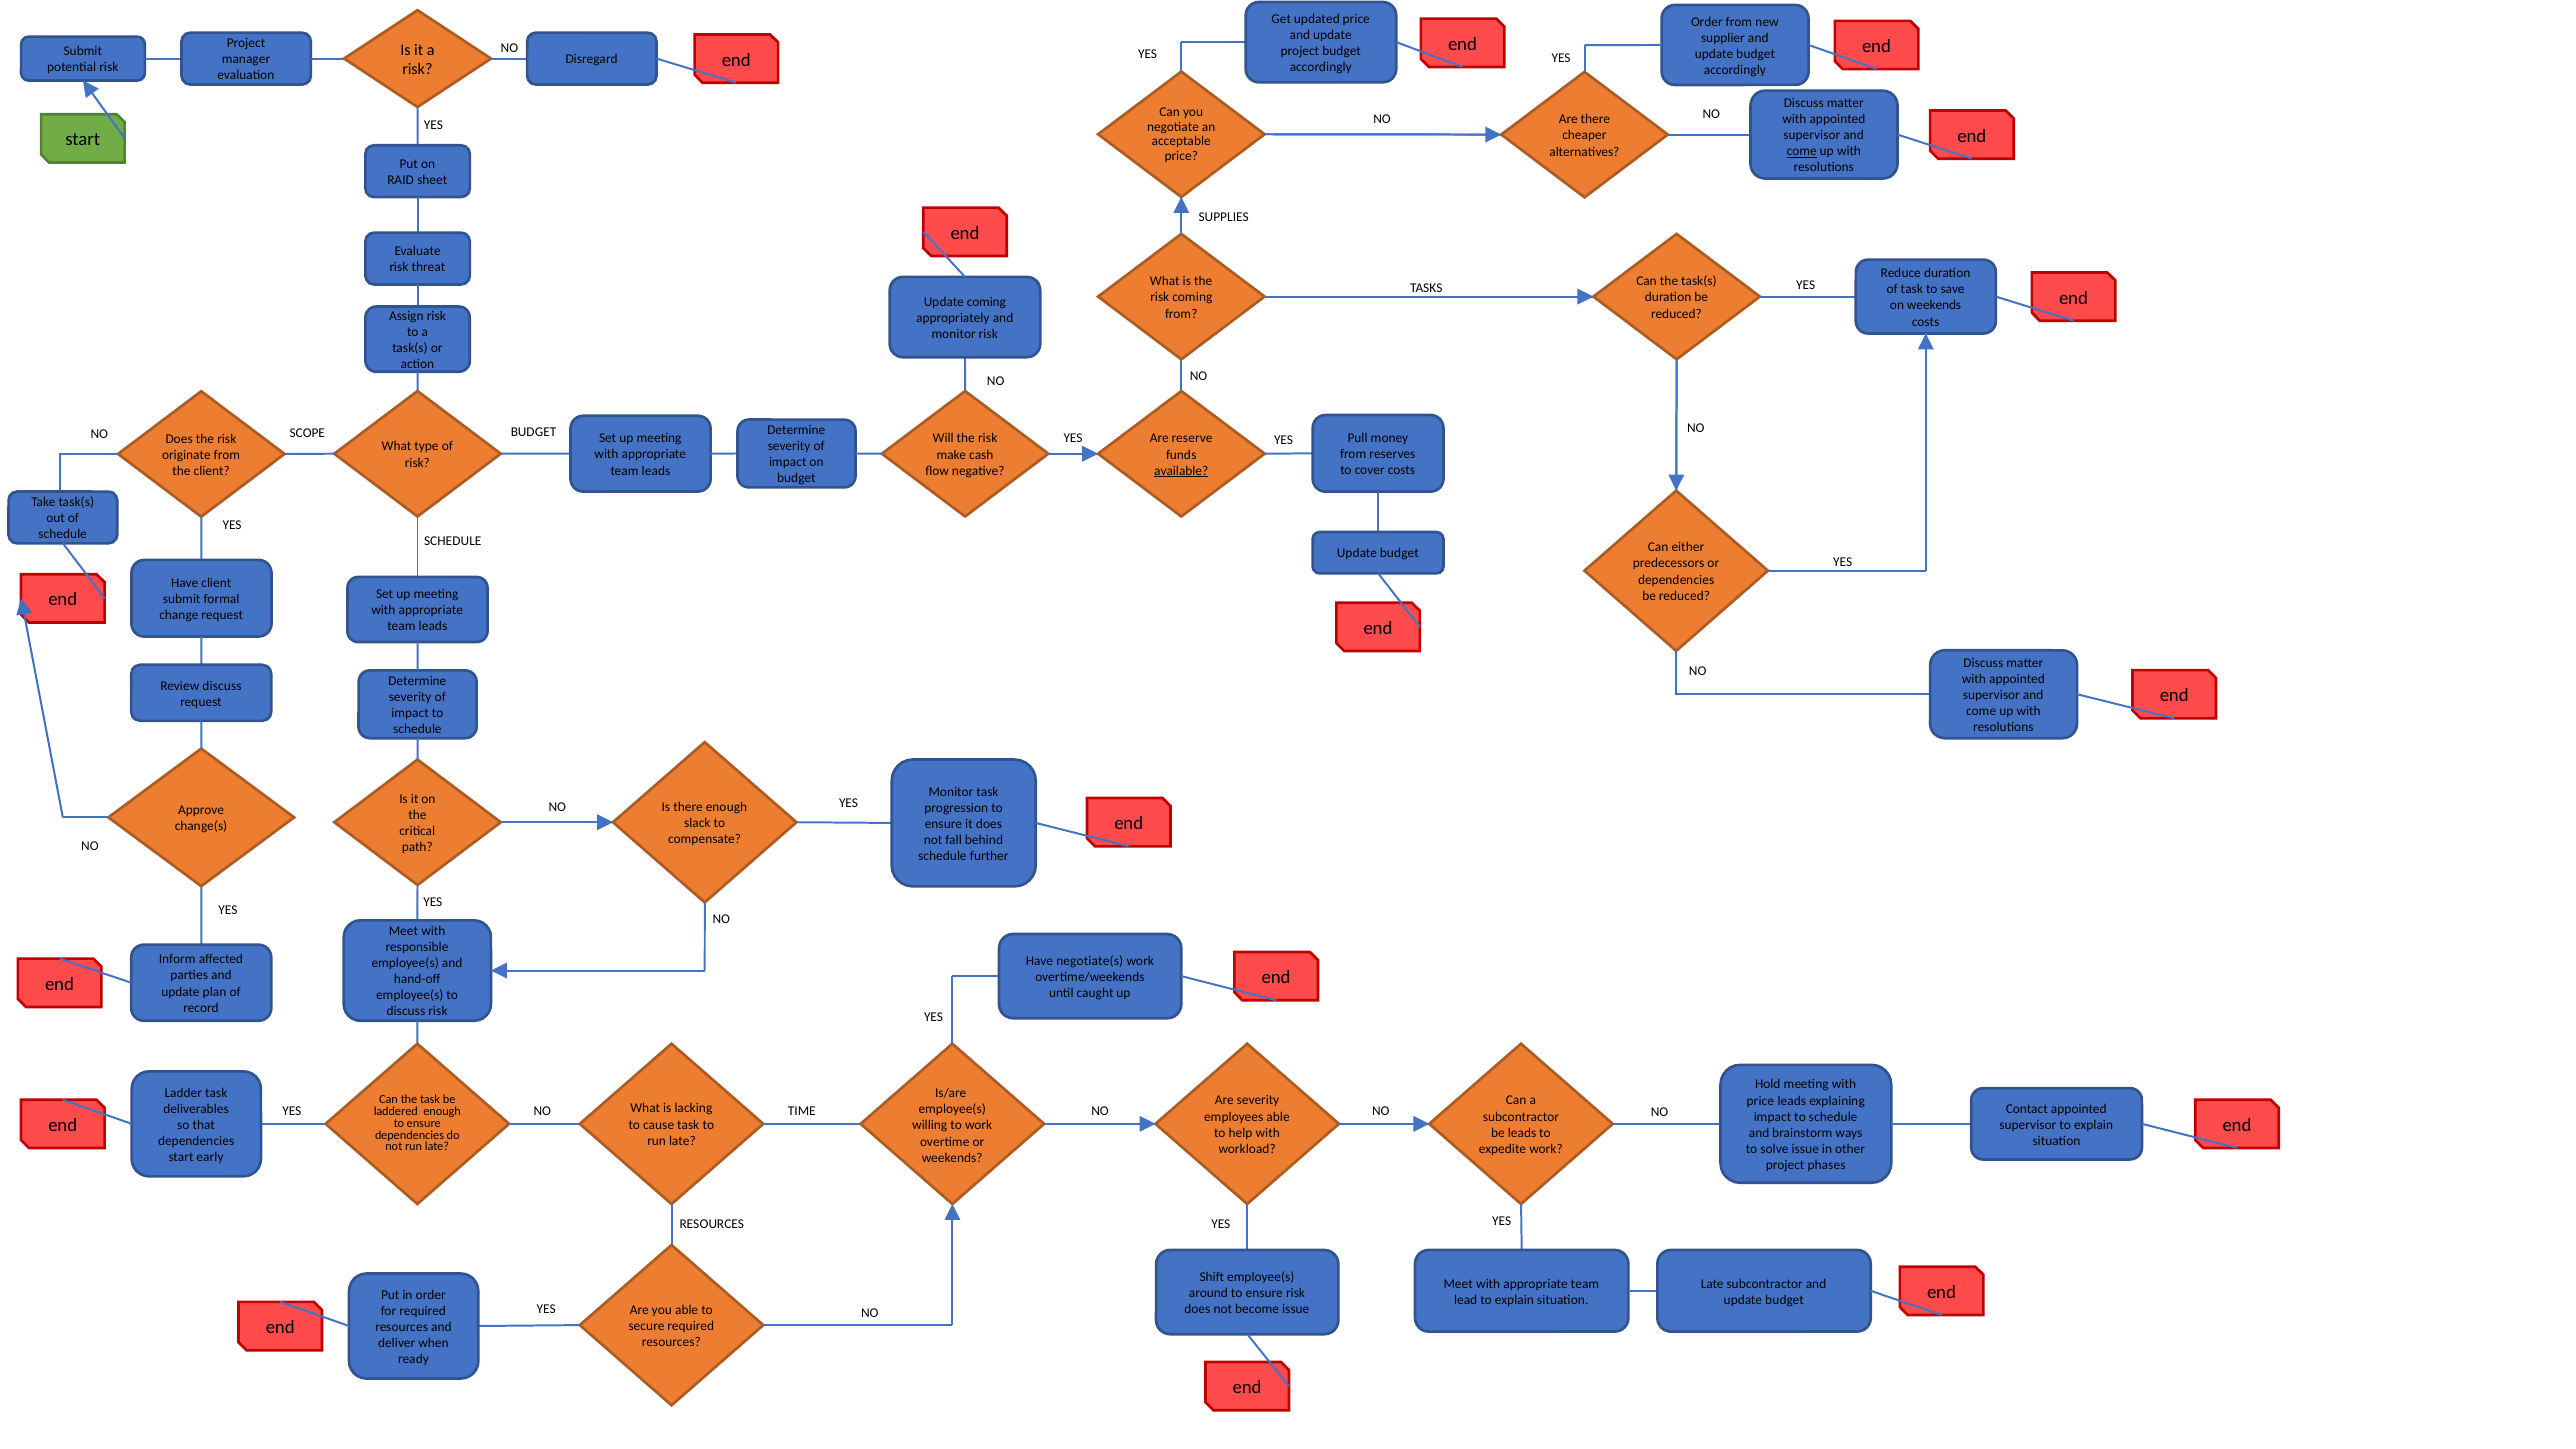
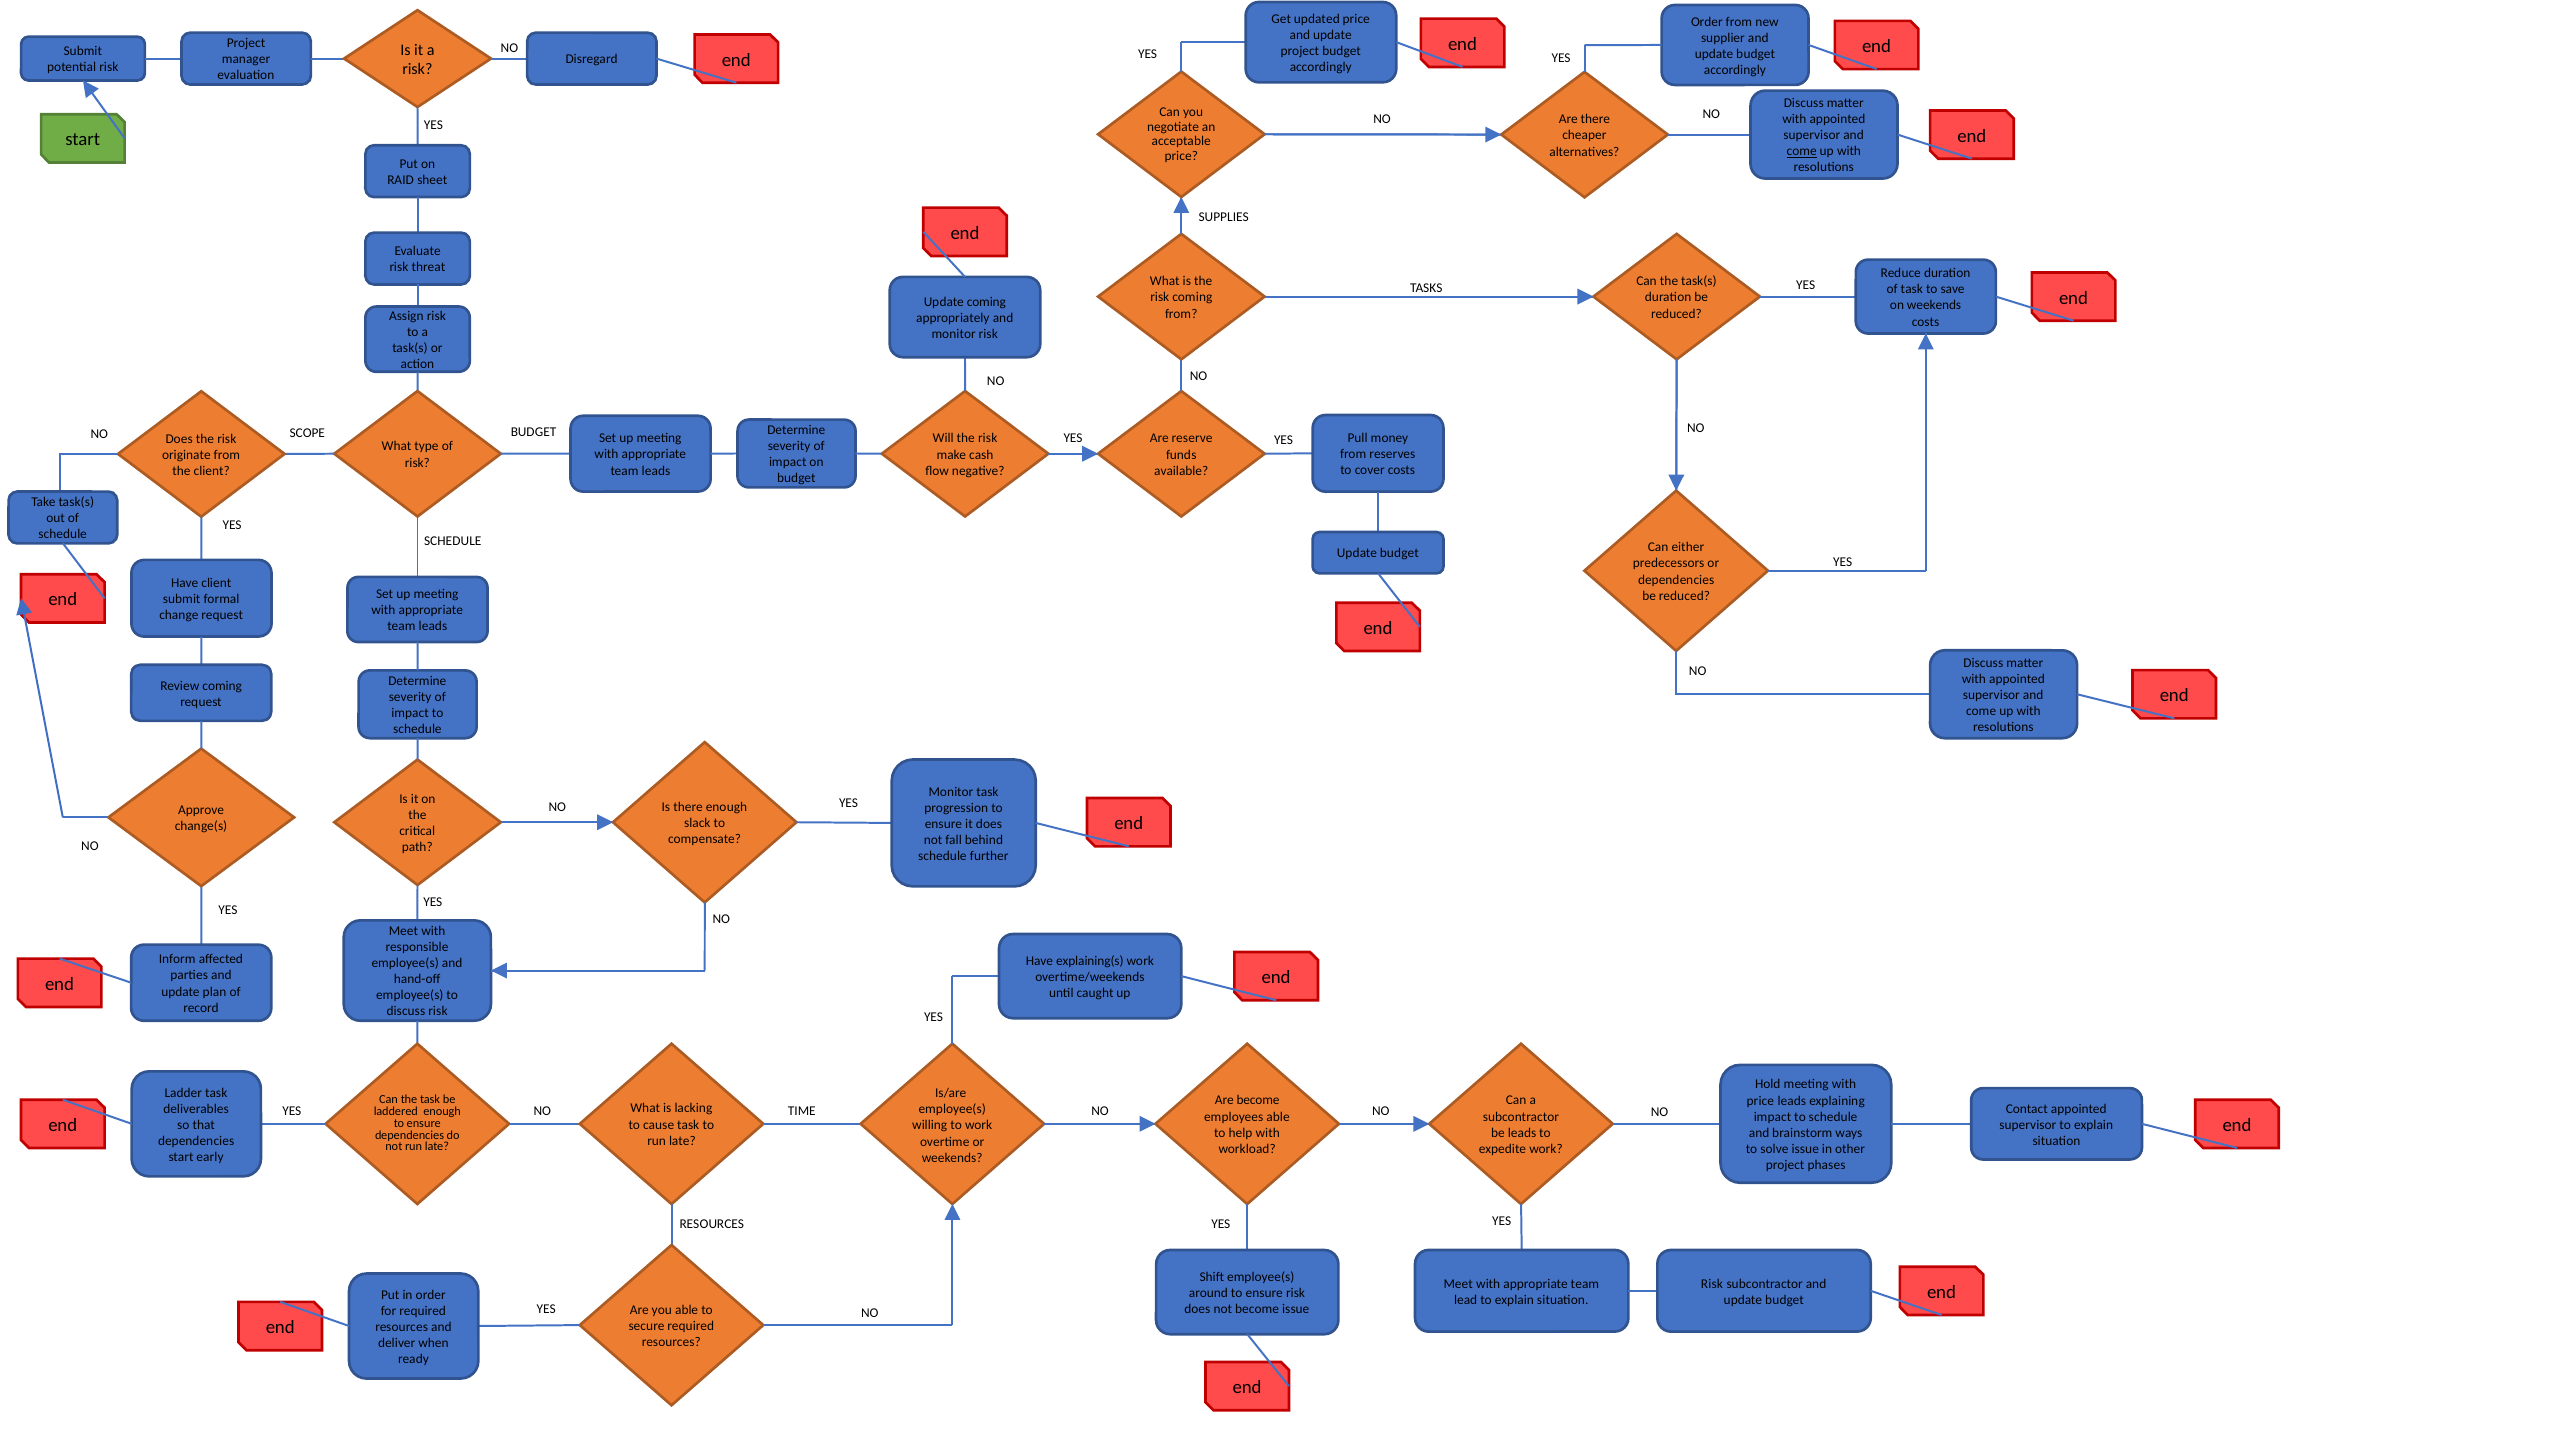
available underline: present -> none
Review discuss: discuss -> coming
negotiate(s: negotiate(s -> explaining(s
Are severity: severity -> become
Late at (1712, 1284): Late -> Risk
